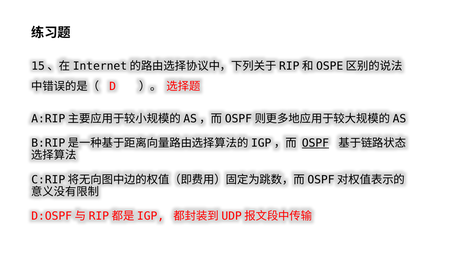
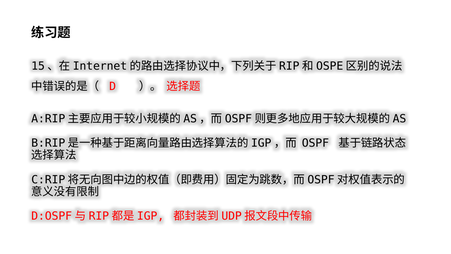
OSPF underline: present -> none
